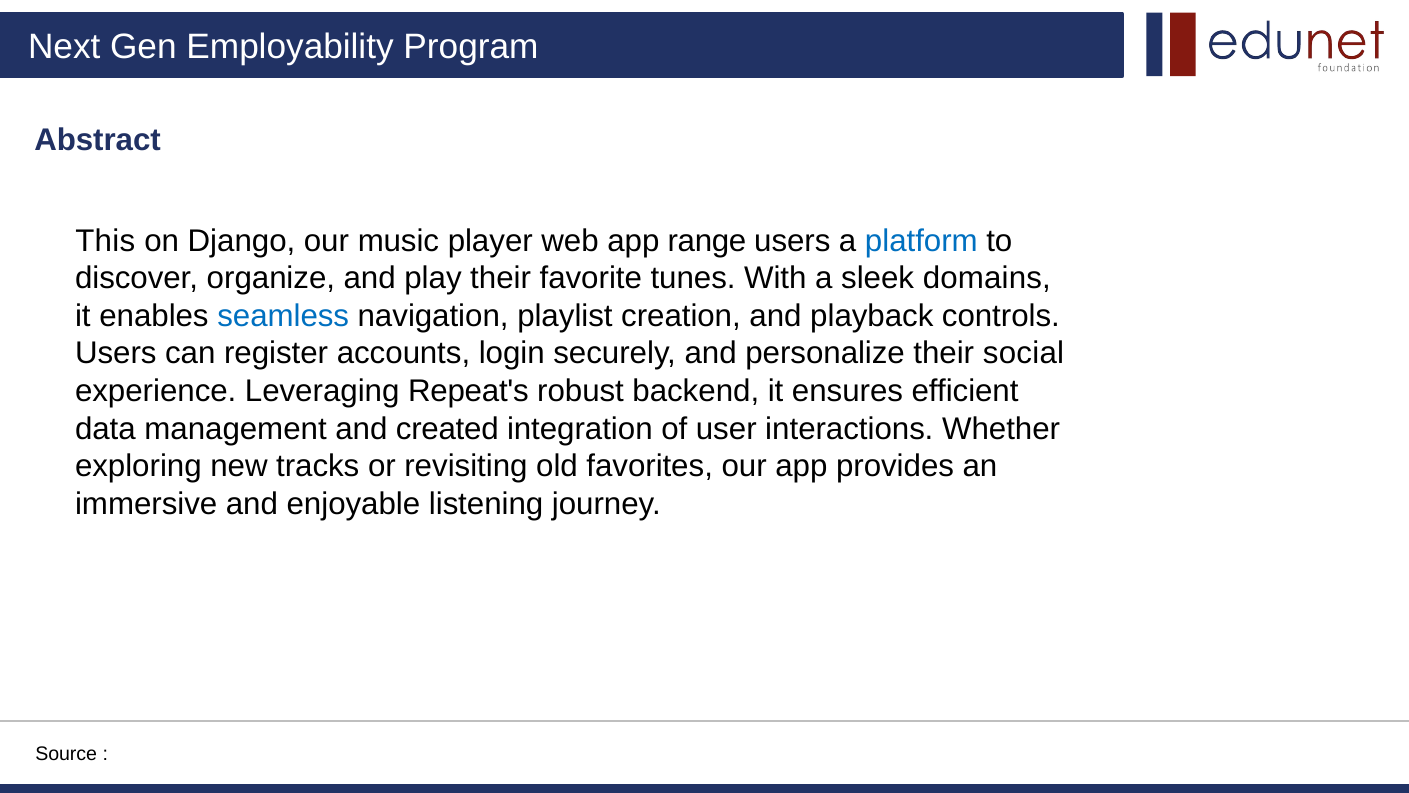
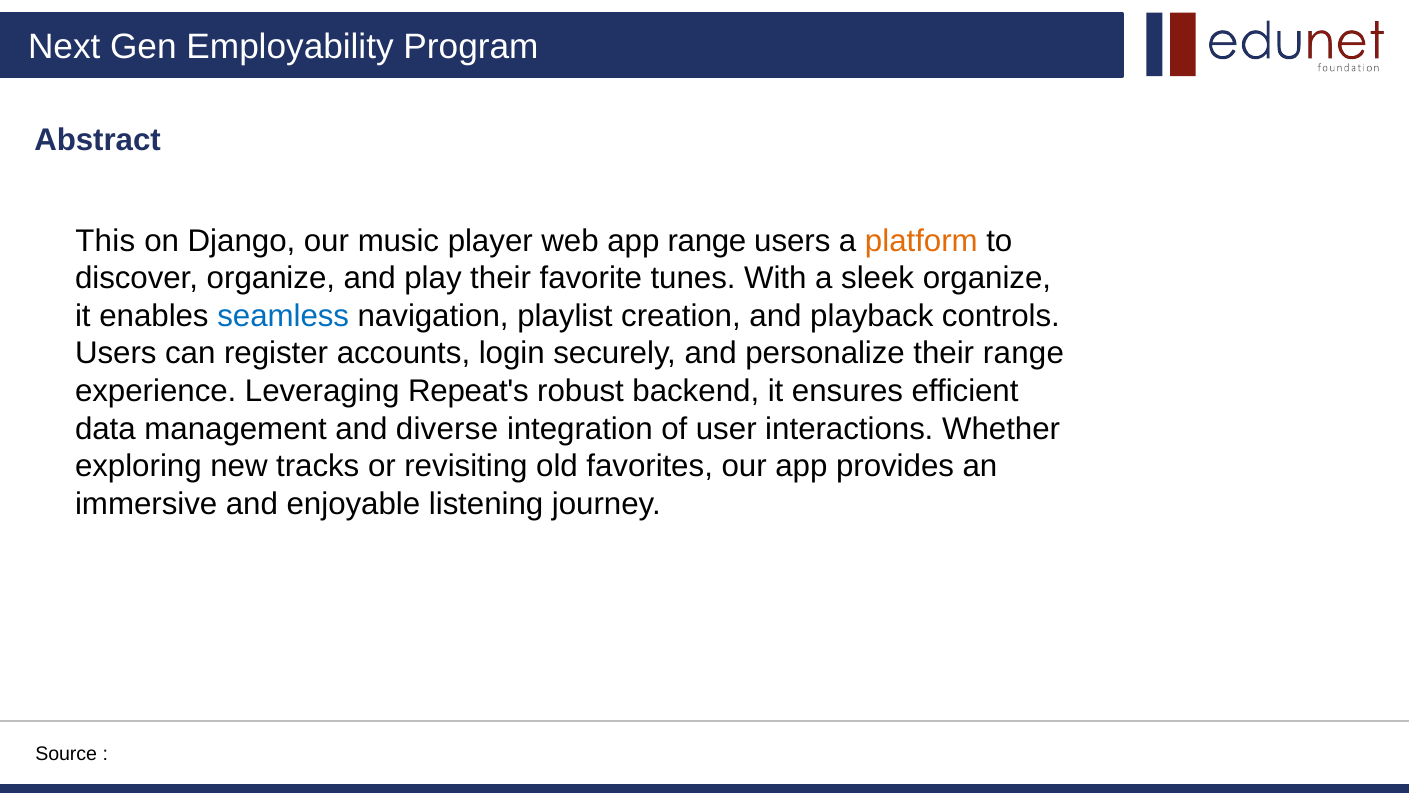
platform colour: blue -> orange
sleek domains: domains -> organize
their social: social -> range
created: created -> diverse
